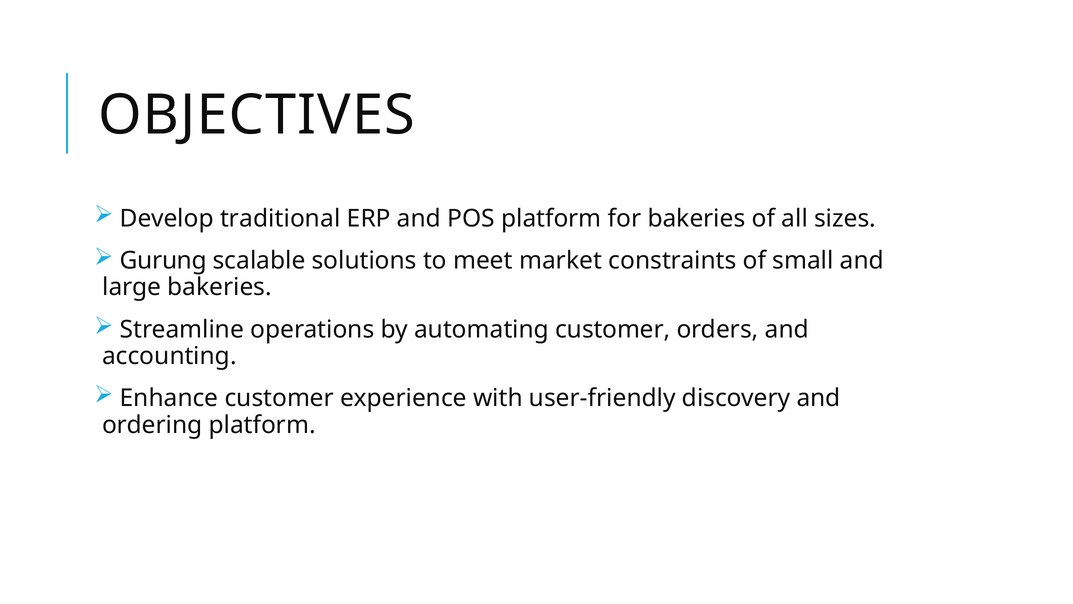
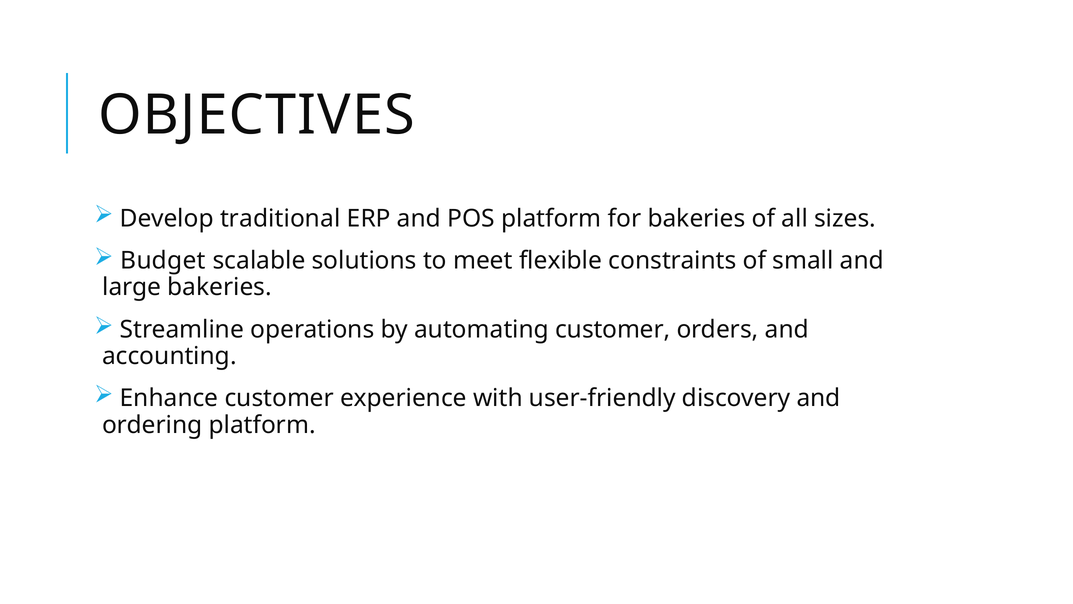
Gurung: Gurung -> Budget
market: market -> flexible
